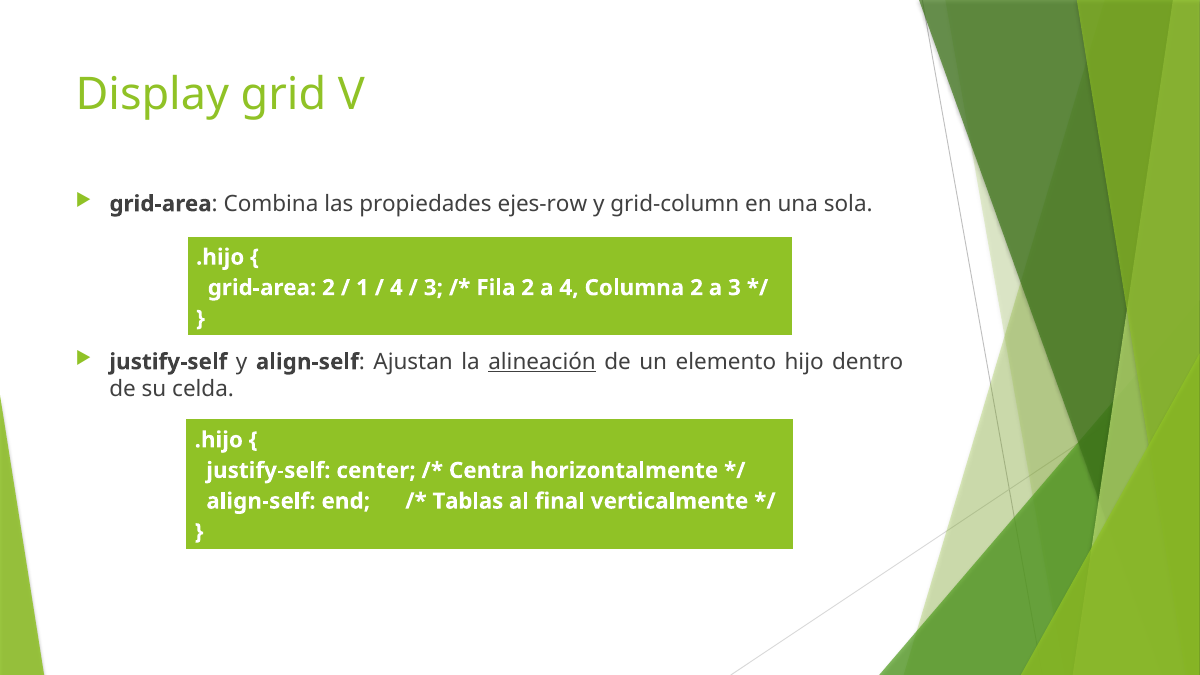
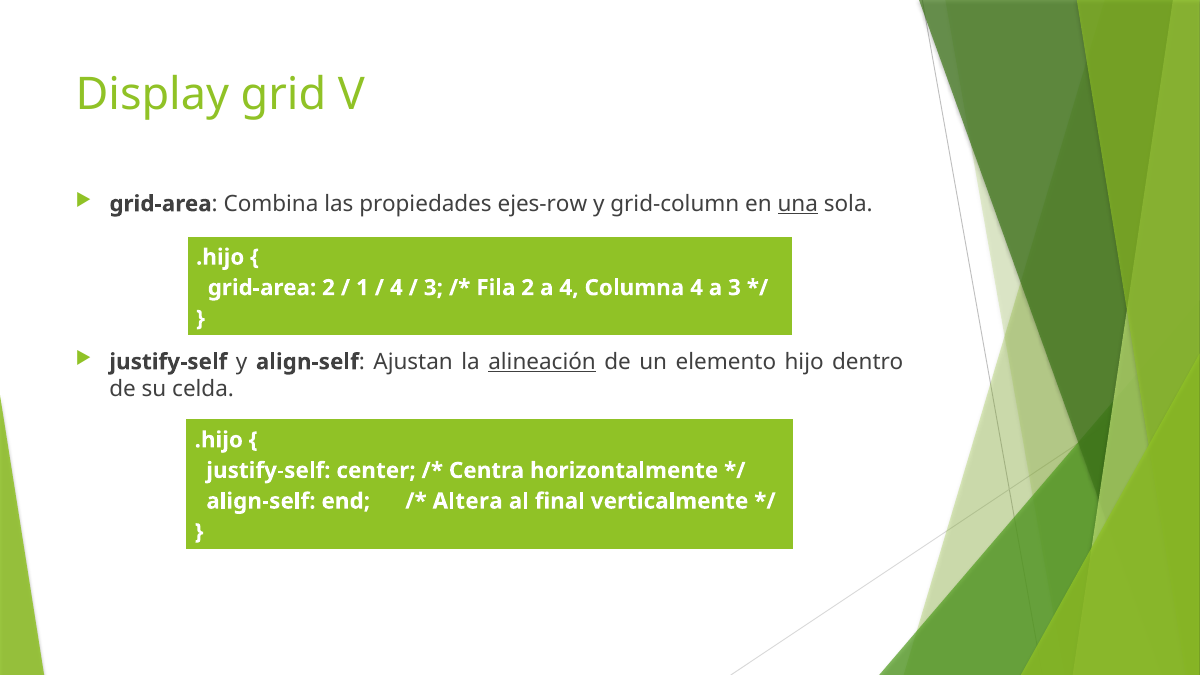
una underline: none -> present
Columna 2: 2 -> 4
Tablas: Tablas -> Altera
